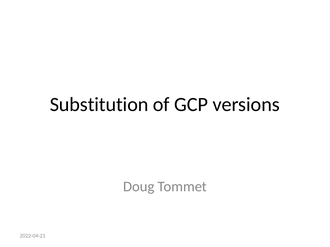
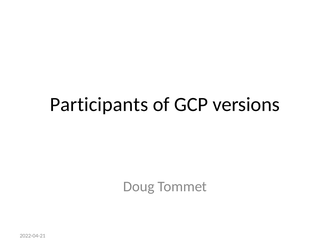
Substitution: Substitution -> Participants
